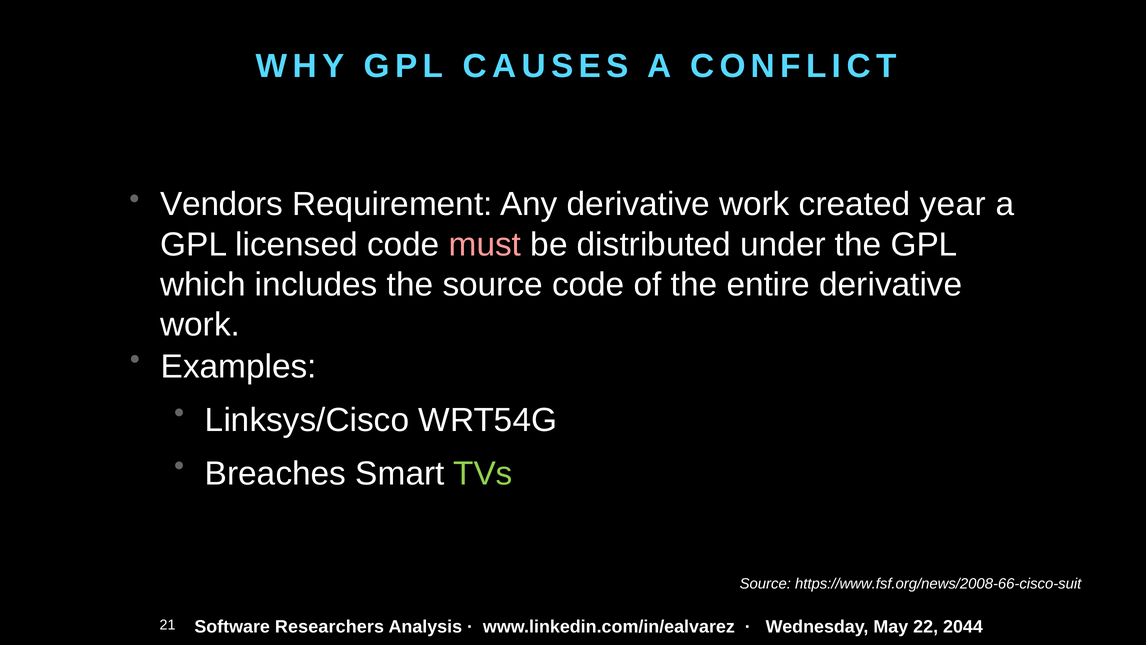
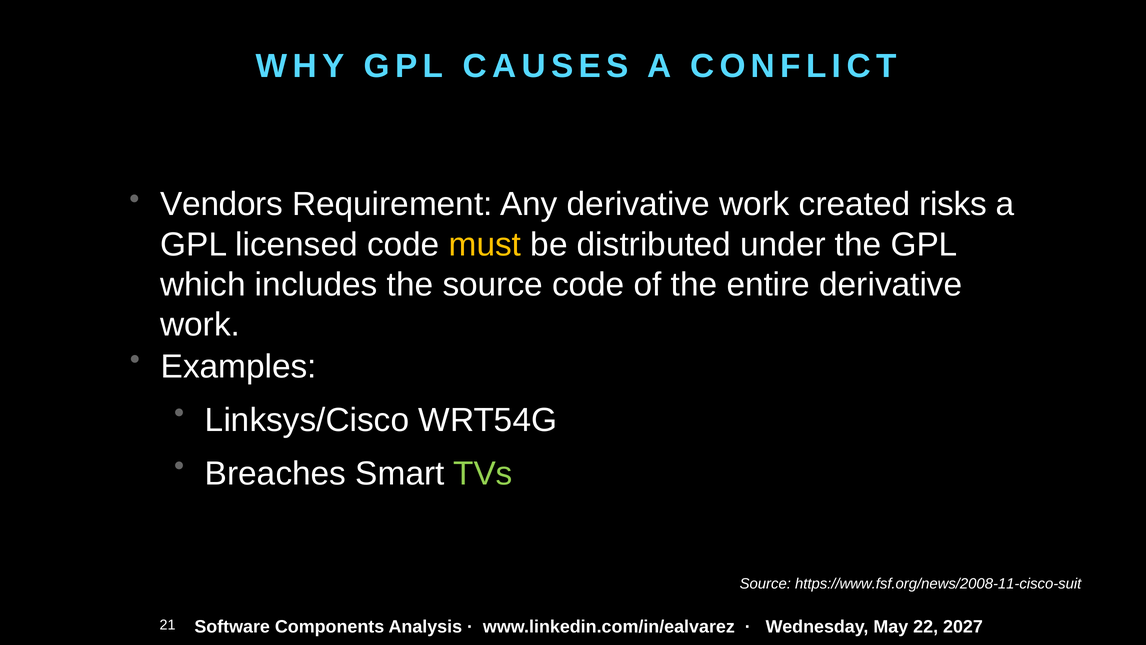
year: year -> risks
must colour: pink -> yellow
https://www.fsf.org/news/2008-66-cisco-suit: https://www.fsf.org/news/2008-66-cisco-suit -> https://www.fsf.org/news/2008-11-cisco-suit
Researchers: Researchers -> Components
2044: 2044 -> 2027
